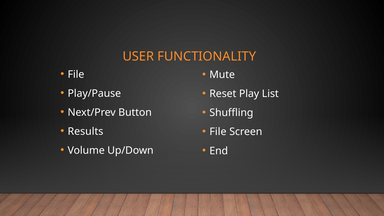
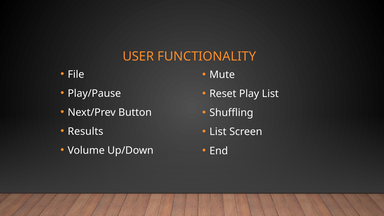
File at (218, 132): File -> List
